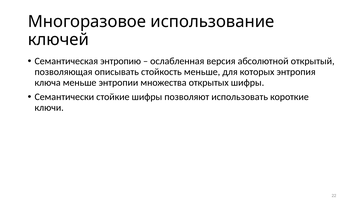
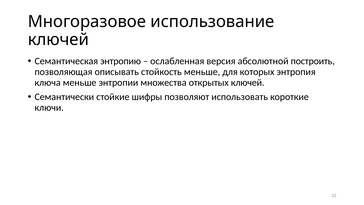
открытый: открытый -> построить
открытых шифры: шифры -> ключей
